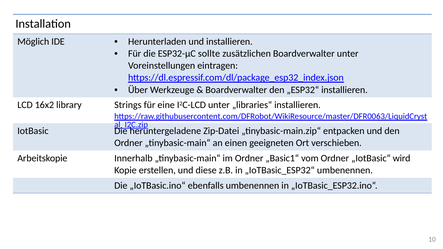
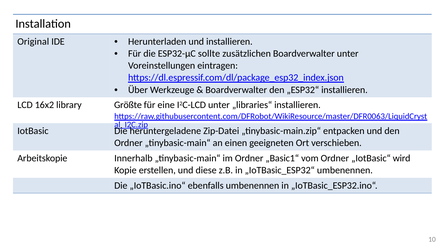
Möglich: Möglich -> Original
Strings: Strings -> Größte
